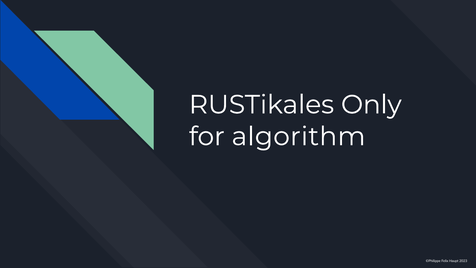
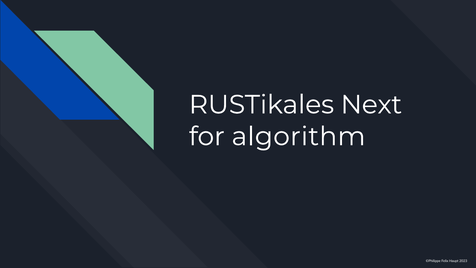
Only: Only -> Next
